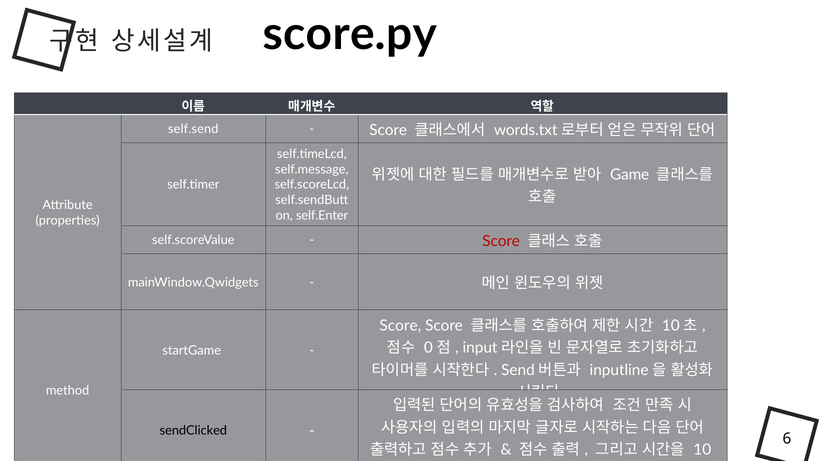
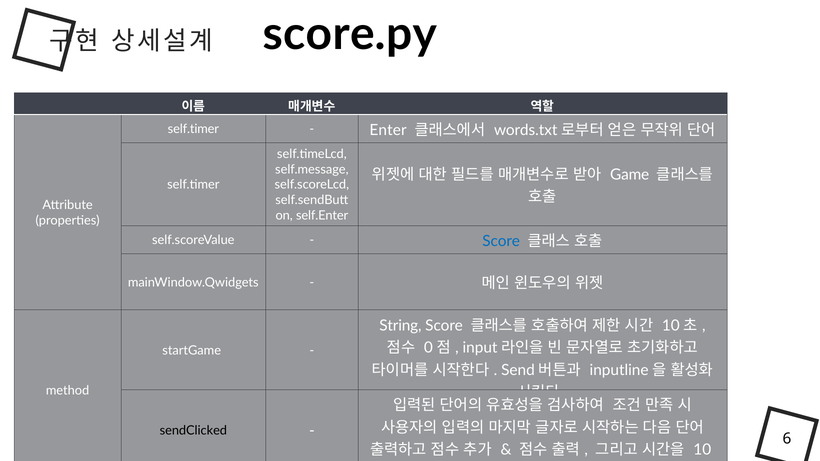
self.send at (193, 129): self.send -> self.timer
Score at (388, 130): Score -> Enter
Score at (501, 241) colour: red -> blue
Score at (400, 326): Score -> String
